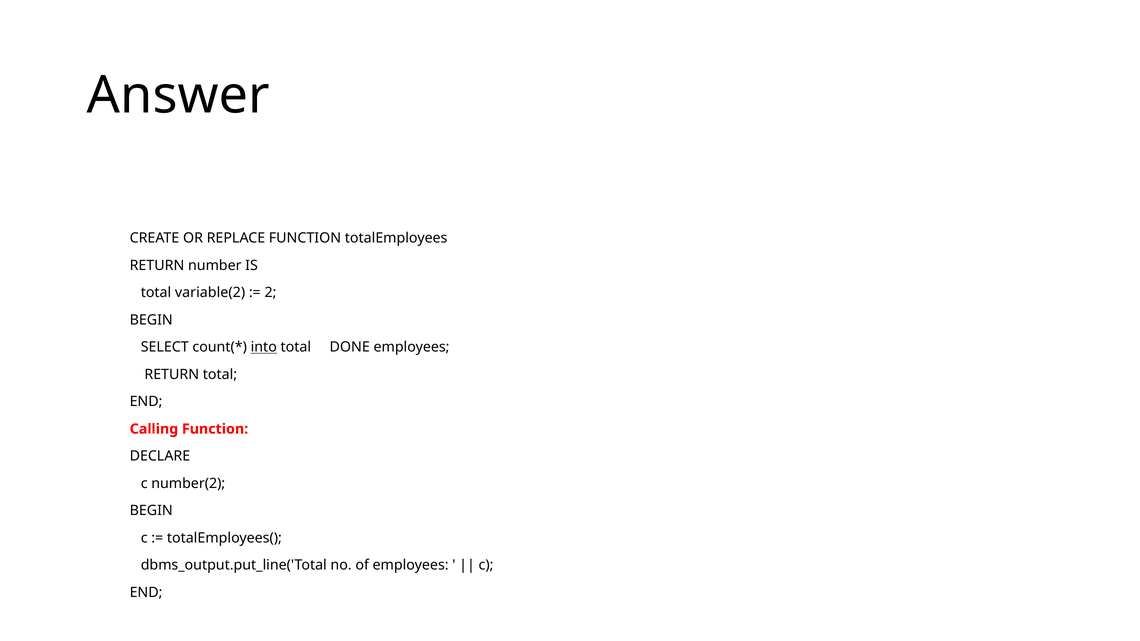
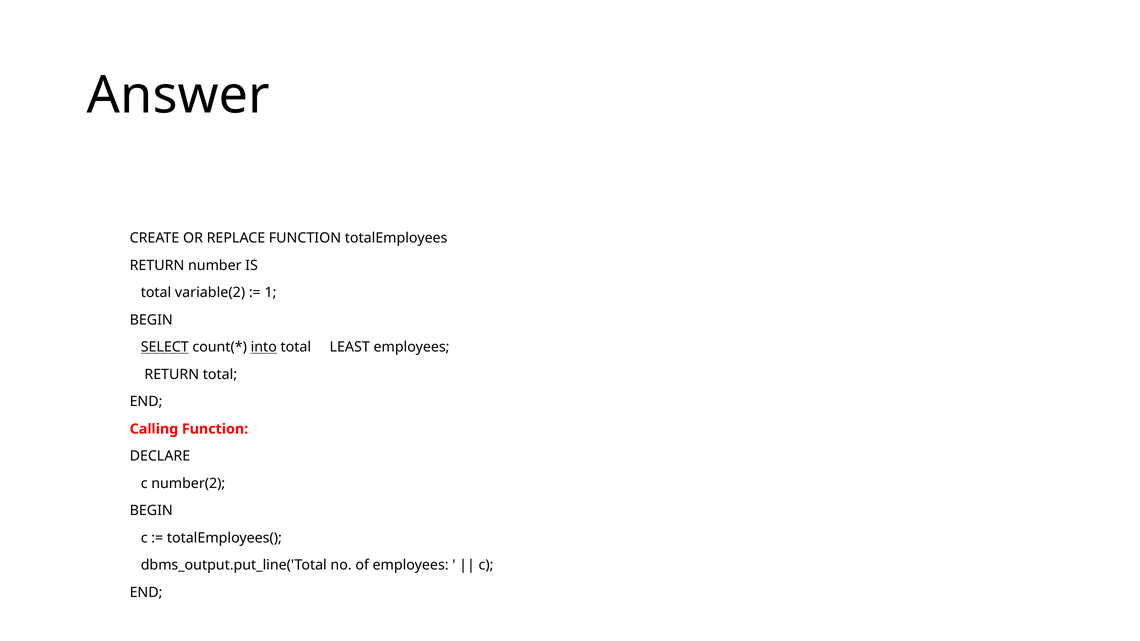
2: 2 -> 1
SELECT underline: none -> present
DONE: DONE -> LEAST
